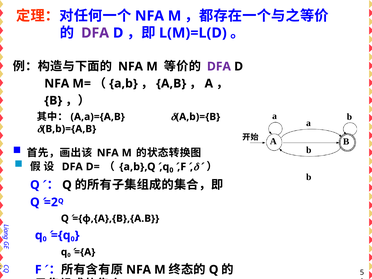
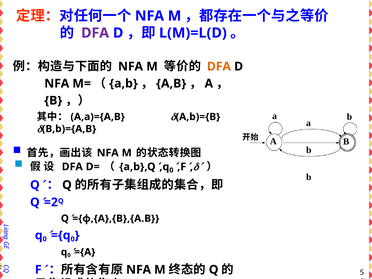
DFA at (219, 66) colour: purple -> orange
